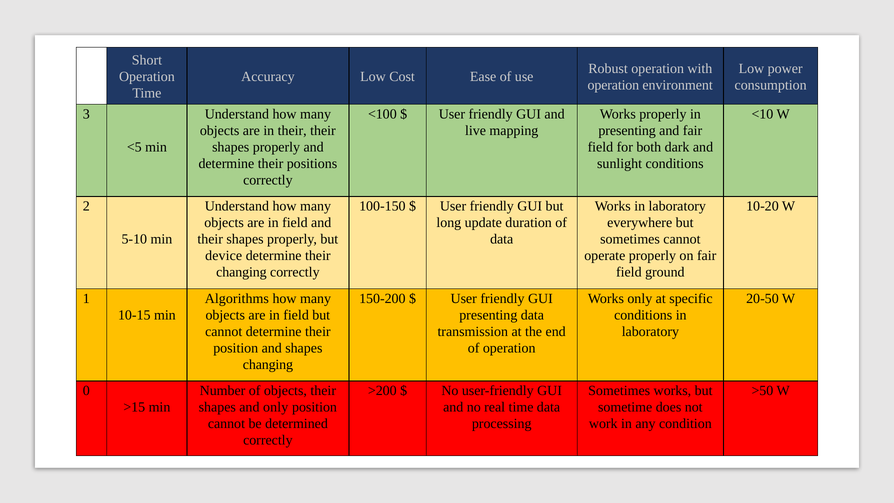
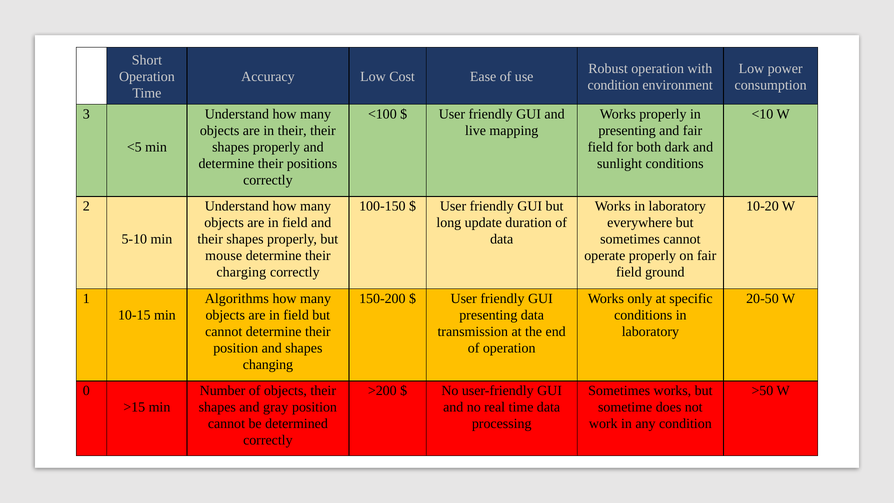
operation at (613, 85): operation -> condition
device: device -> mouse
changing at (241, 272): changing -> charging
and only: only -> gray
